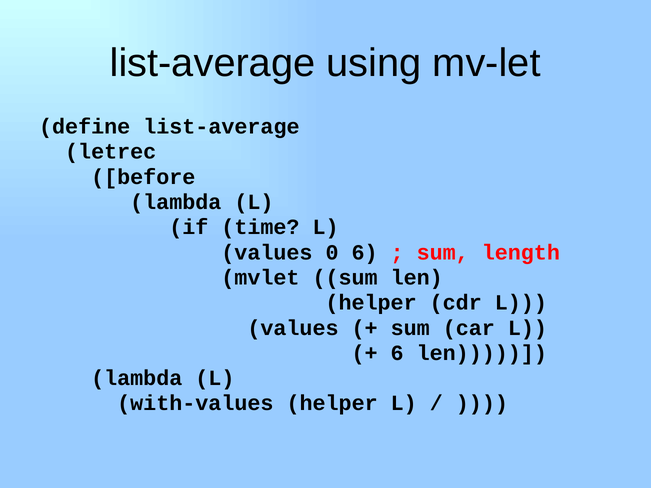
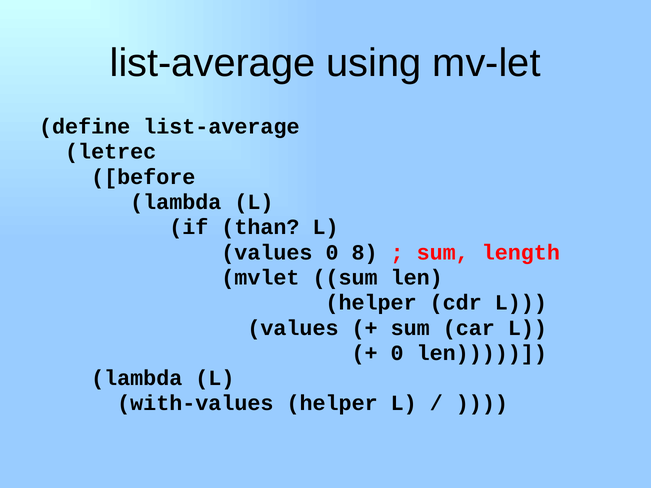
time: time -> than
0 6: 6 -> 8
6 at (397, 353): 6 -> 0
